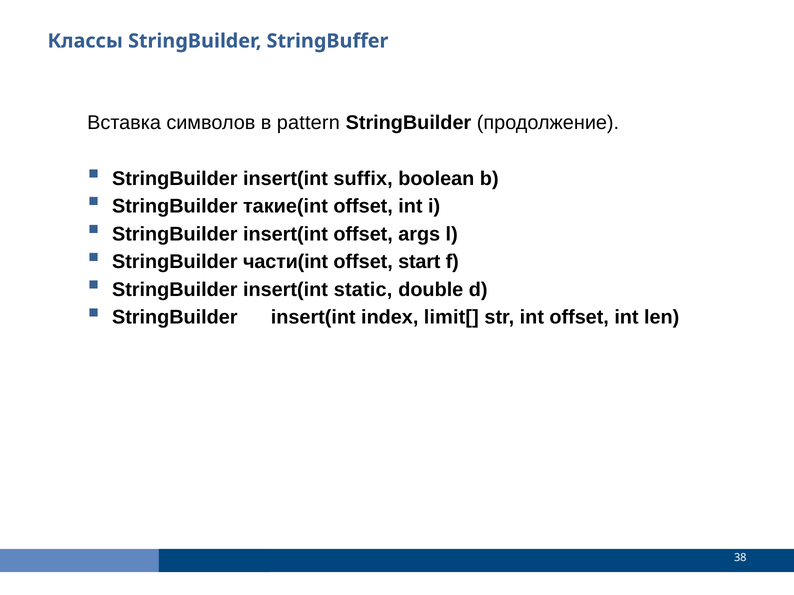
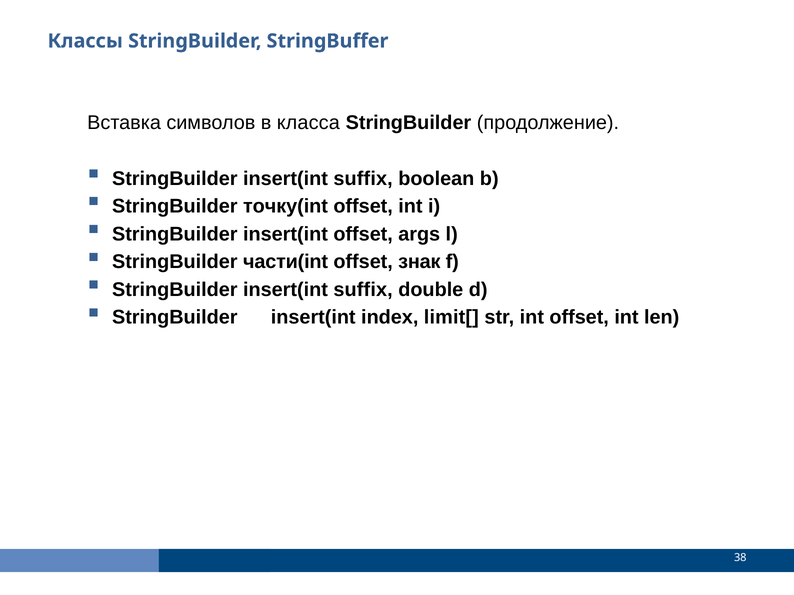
pattern: pattern -> класса
такие(int: такие(int -> точку(int
start: start -> знак
static at (363, 290): static -> suffix
